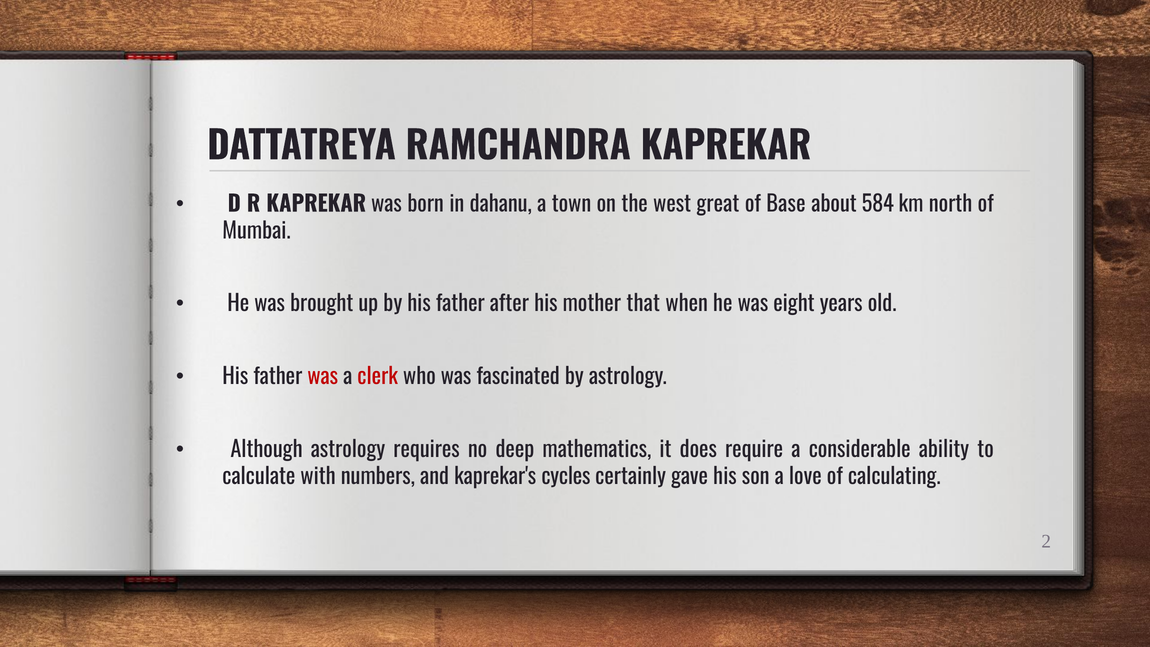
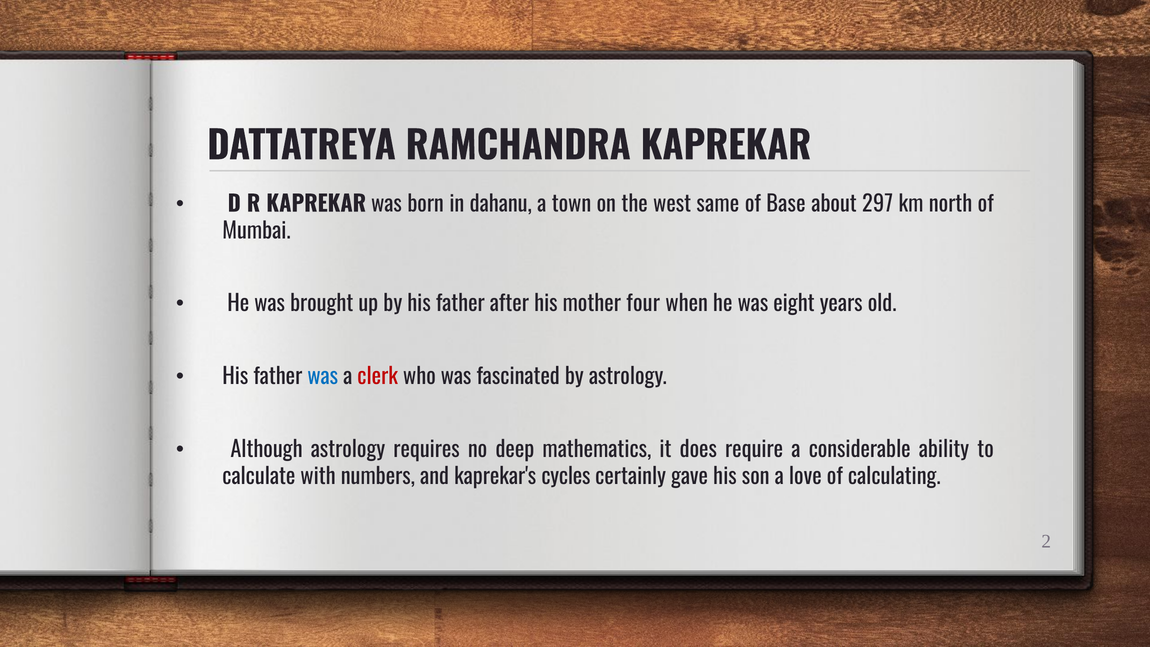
great: great -> same
584: 584 -> 297
that: that -> four
was at (323, 377) colour: red -> blue
